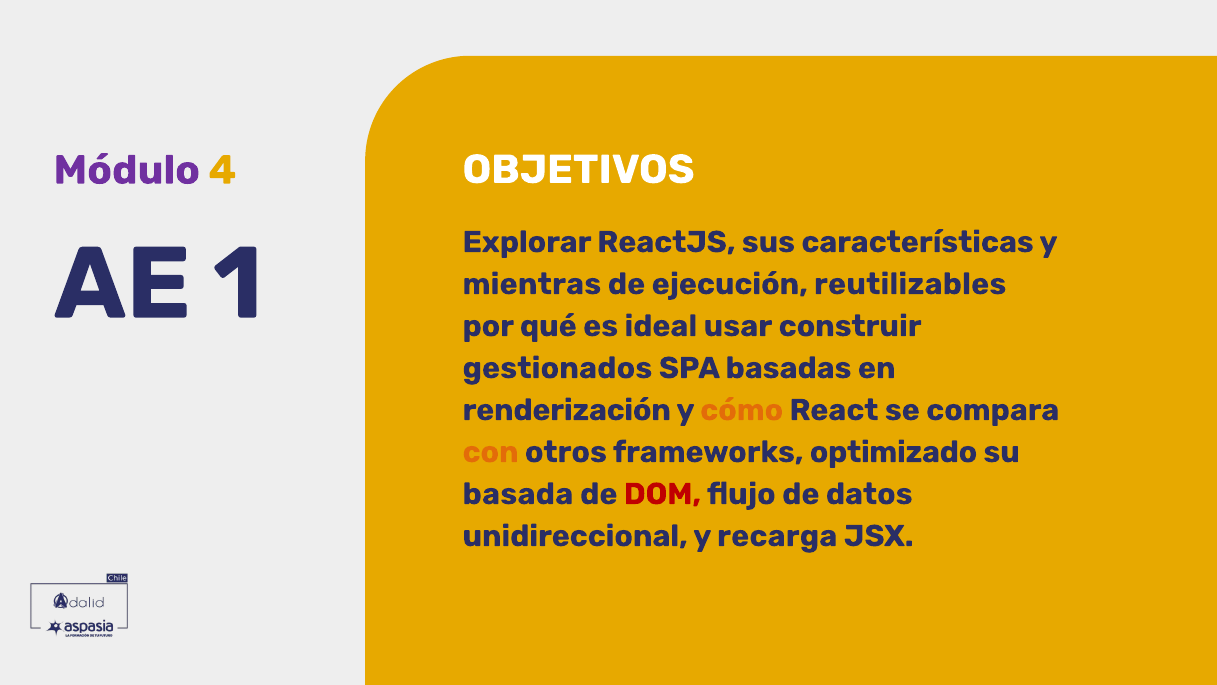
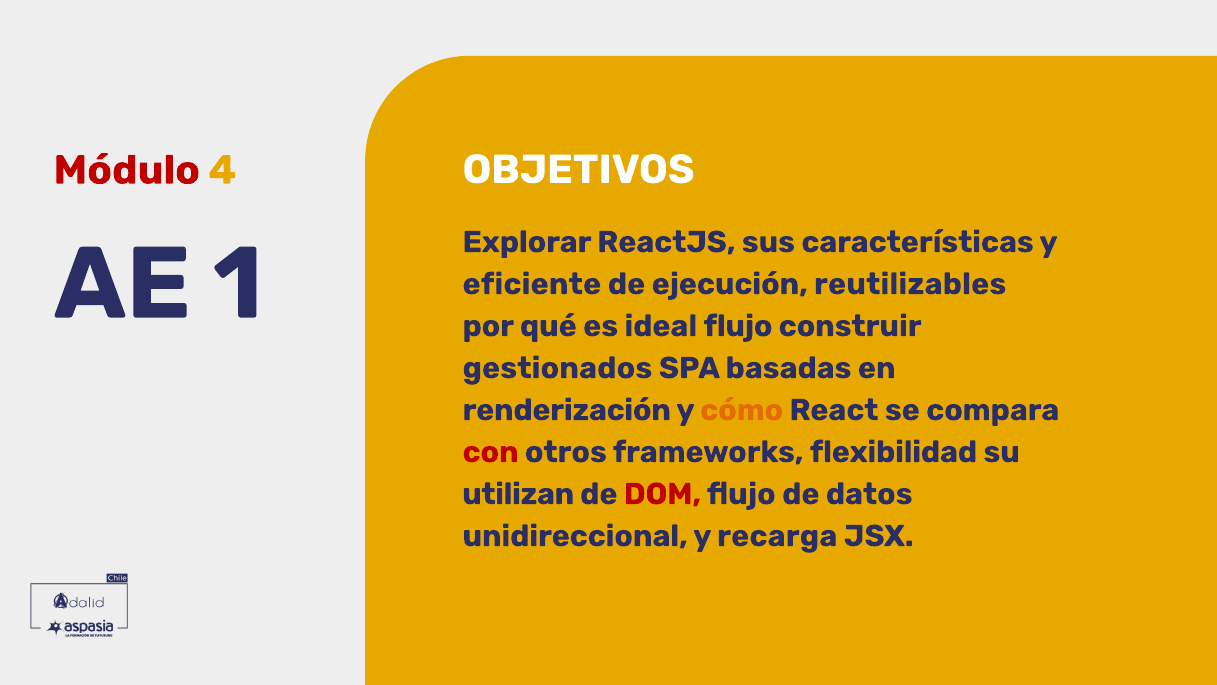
Módulo colour: purple -> red
mientras: mientras -> eficiente
ideal usar: usar -> flujo
con colour: orange -> red
optimizado: optimizado -> flexibilidad
basada: basada -> utilizan
